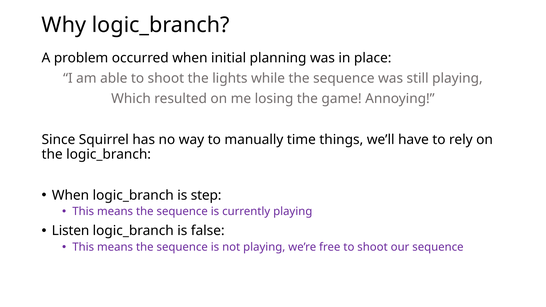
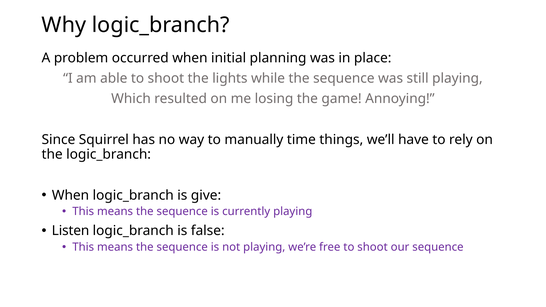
step: step -> give
